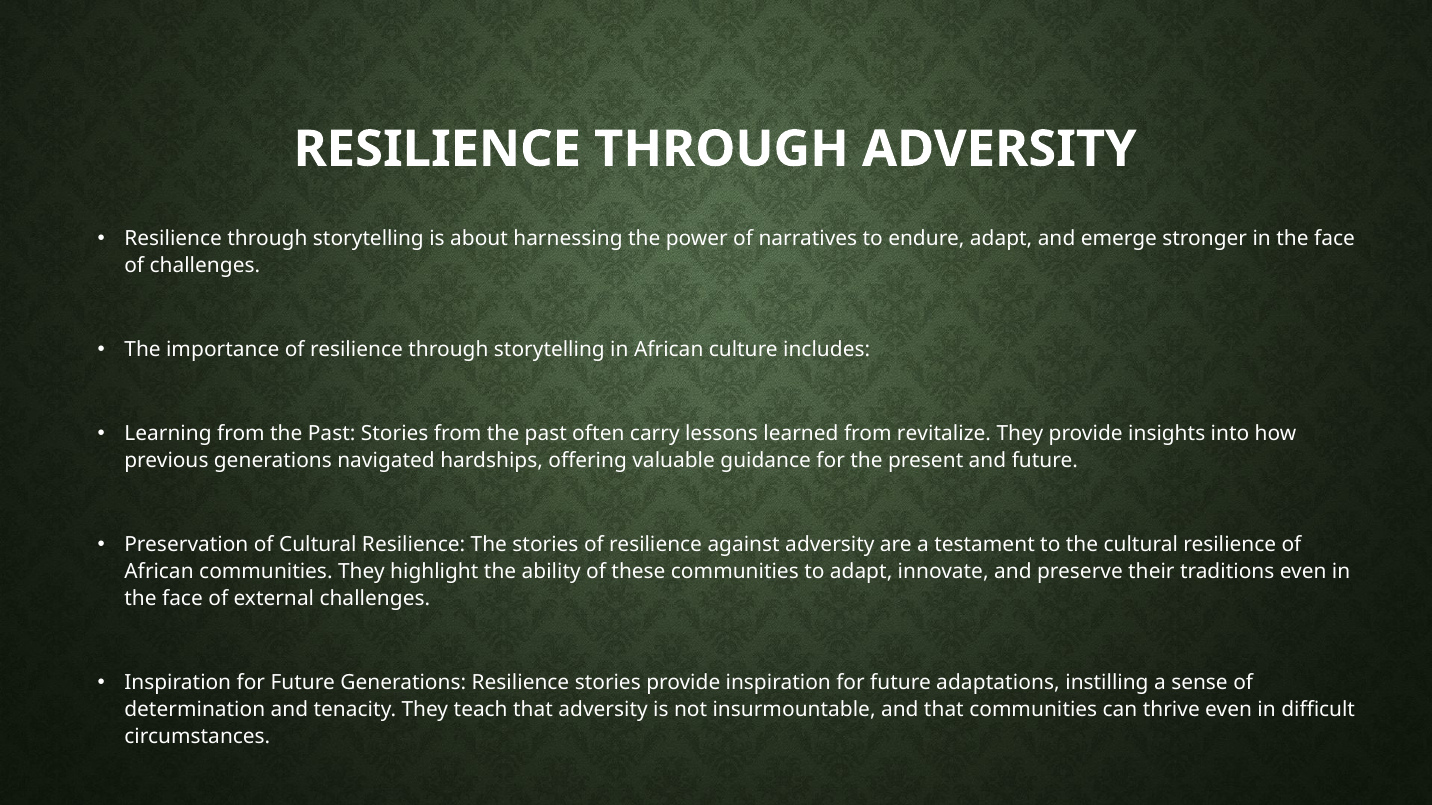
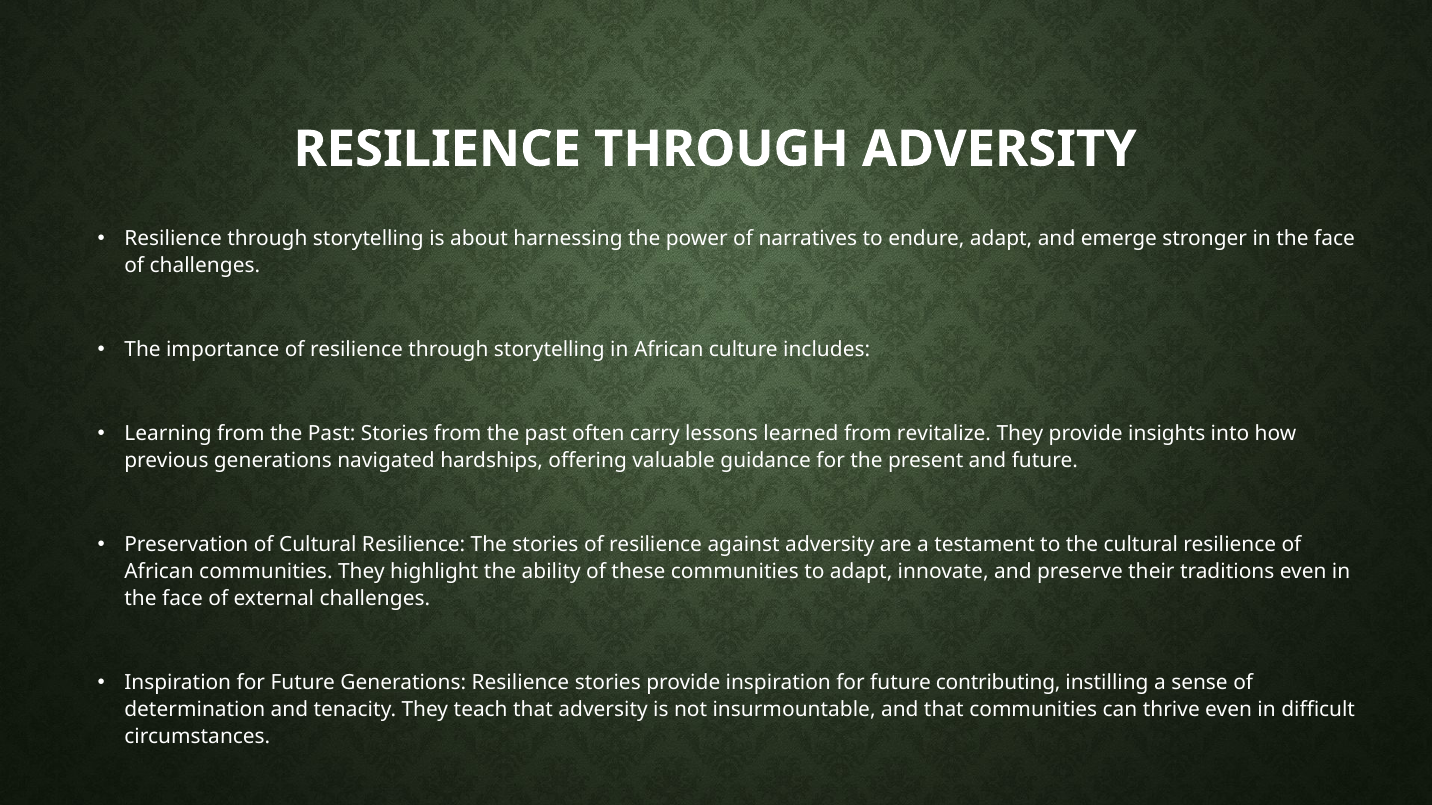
adaptations: adaptations -> contributing
